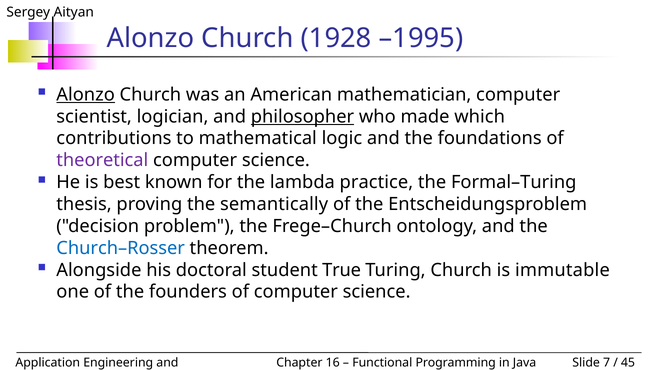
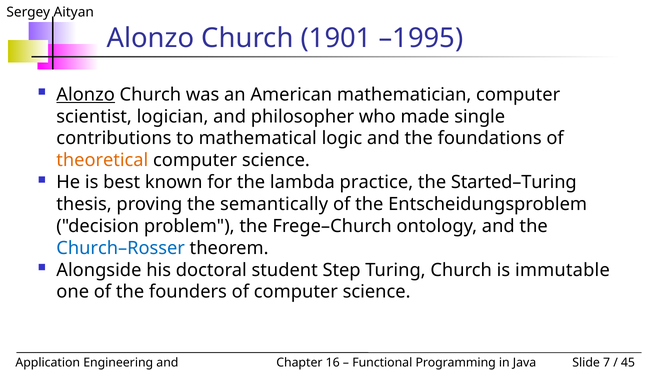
1928: 1928 -> 1901
philosopher underline: present -> none
which: which -> single
theoretical colour: purple -> orange
Formal–Turing: Formal–Turing -> Started–Turing
True: True -> Step
